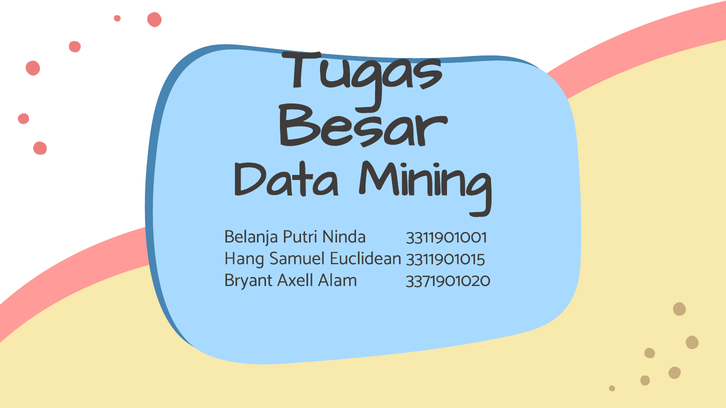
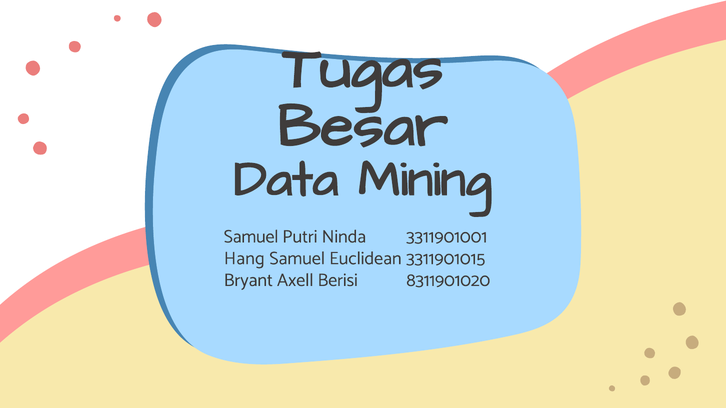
Belanja at (251, 237): Belanja -> Samuel
Alam: Alam -> Berisi
3371901020: 3371901020 -> 8311901020
